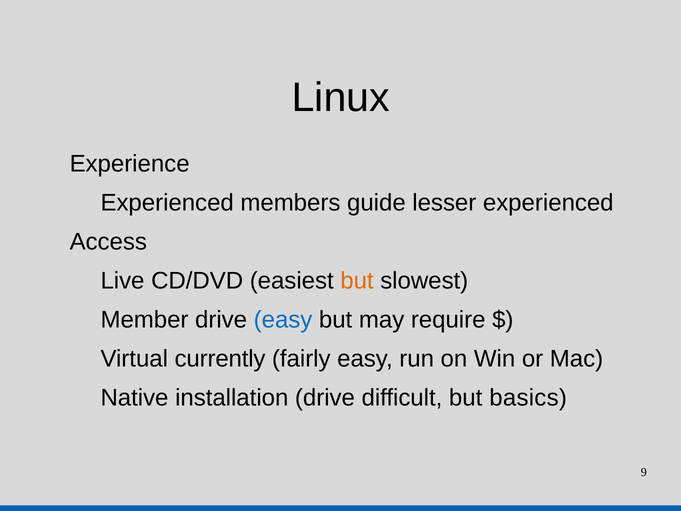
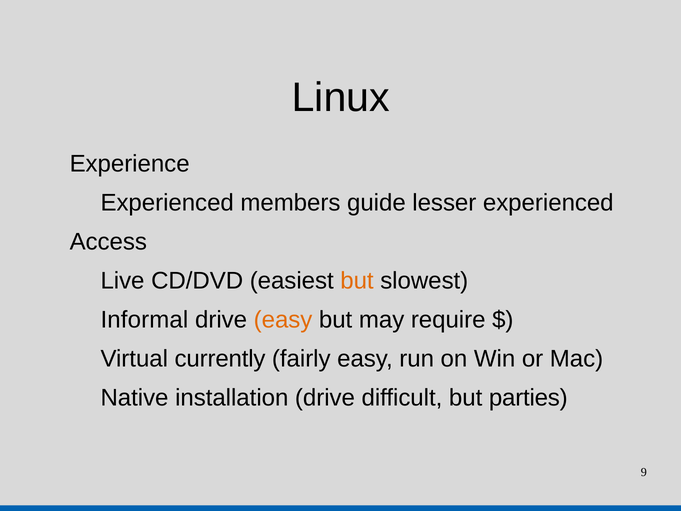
Member: Member -> Informal
easy at (283, 320) colour: blue -> orange
basics: basics -> parties
